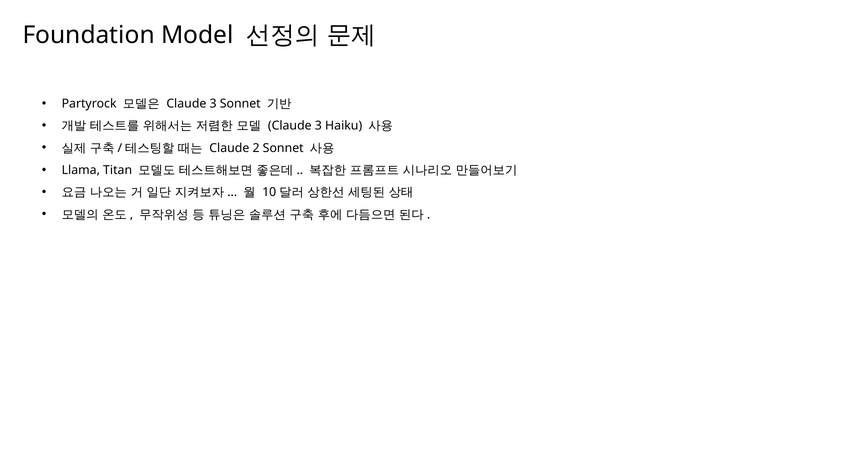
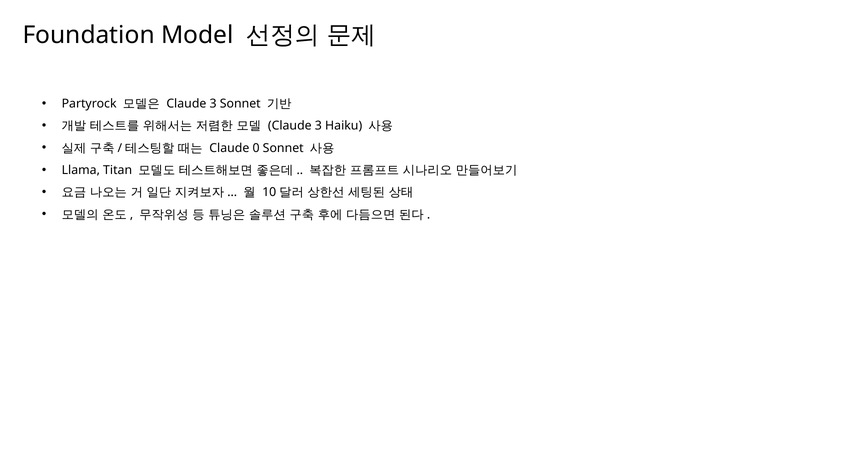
2: 2 -> 0
